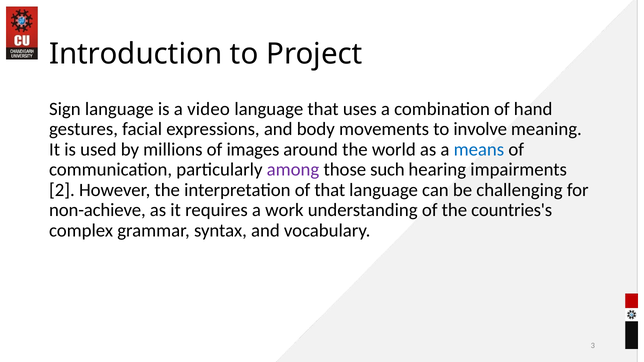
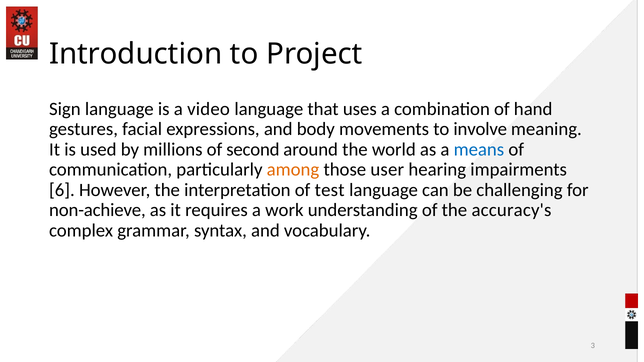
images: images -> second
among colour: purple -> orange
such: such -> user
2: 2 -> 6
of that: that -> test
countries's: countries's -> accuracy's
